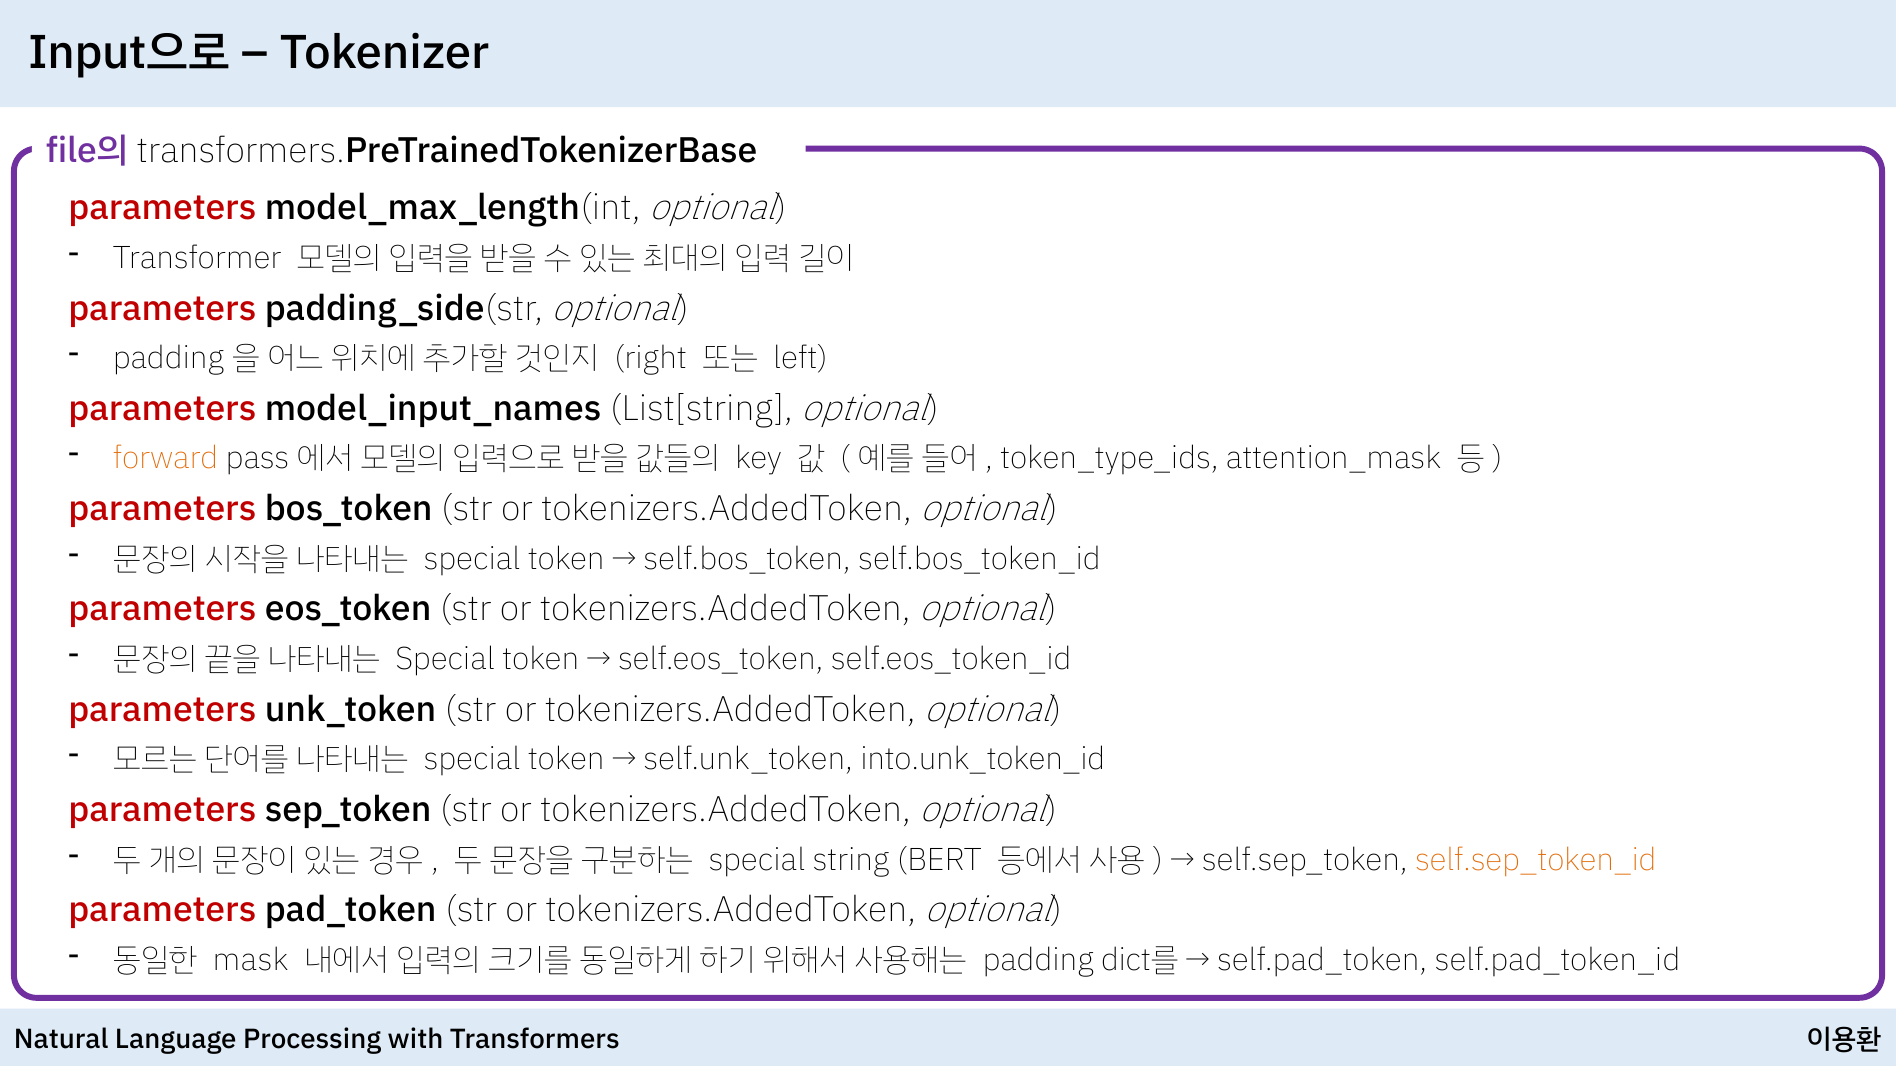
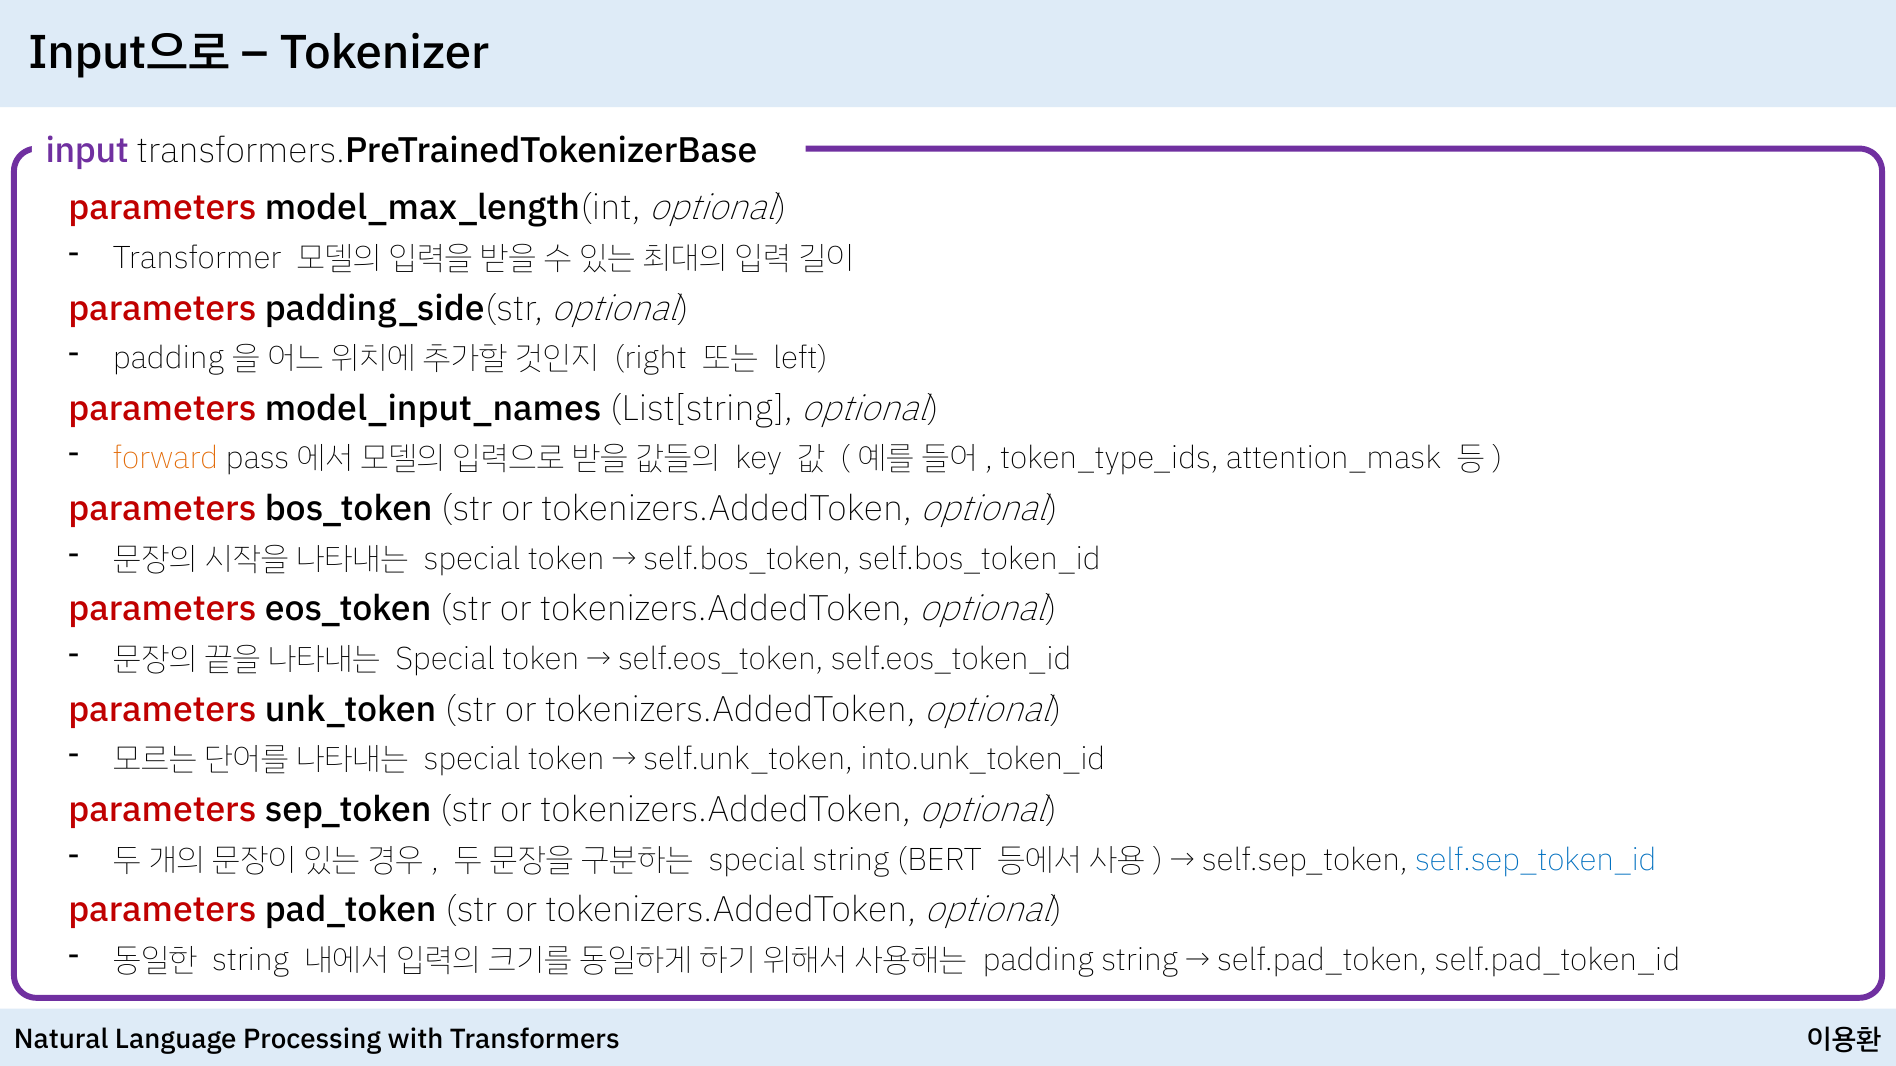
file의: file의 -> input
self.sep_token_id colour: orange -> blue
mask at (251, 961): mask -> string
padding dict를: dict를 -> string
